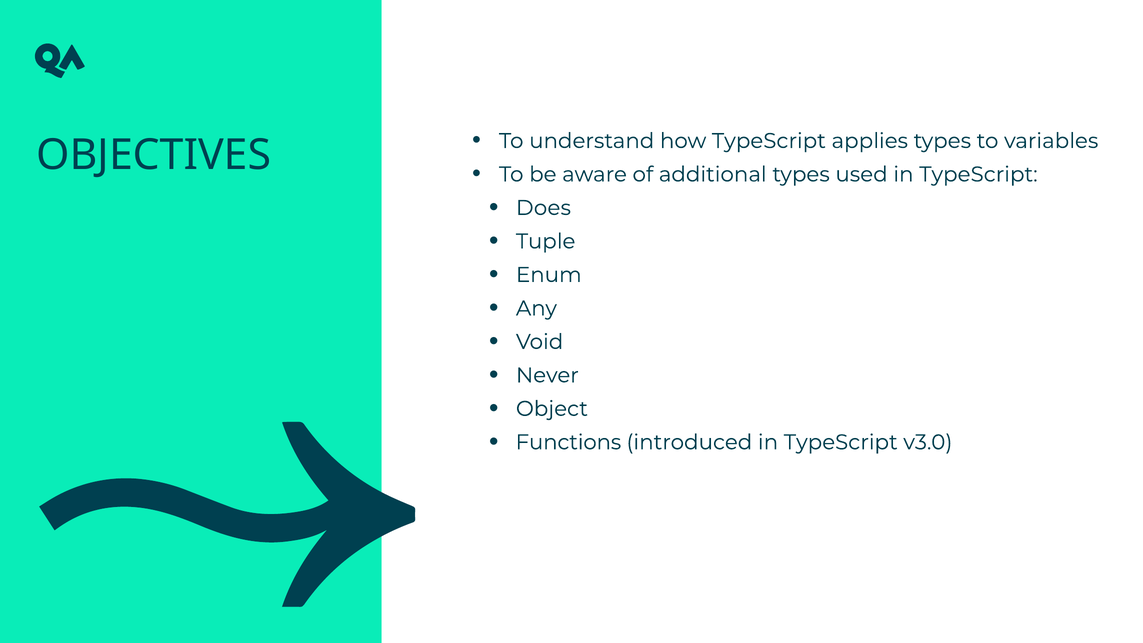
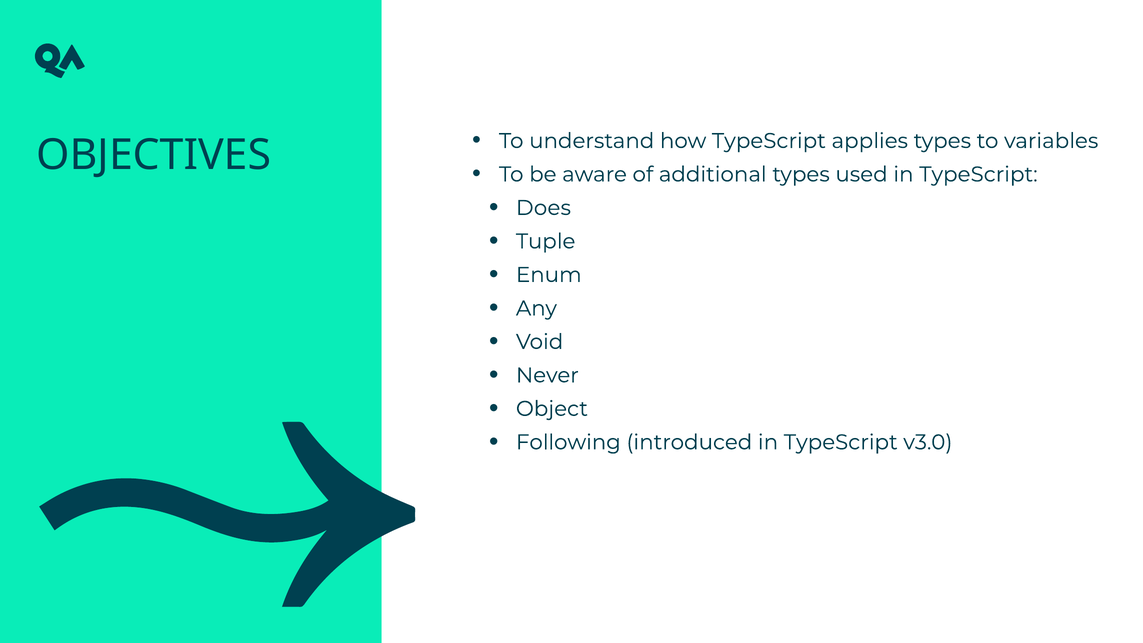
Functions: Functions -> Following
